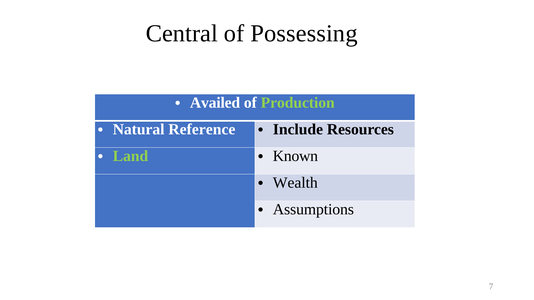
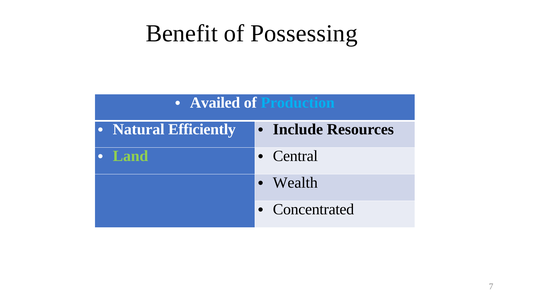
Central: Central -> Benefit
Production colour: light green -> light blue
Reference: Reference -> Efficiently
Known: Known -> Central
Assumptions: Assumptions -> Concentrated
